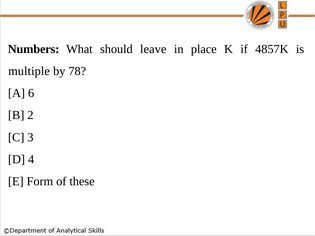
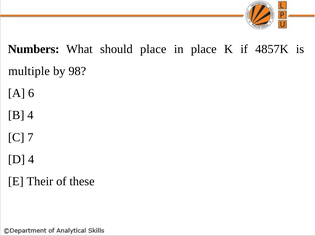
should leave: leave -> place
78: 78 -> 98
B 2: 2 -> 4
3: 3 -> 7
Form: Form -> Their
